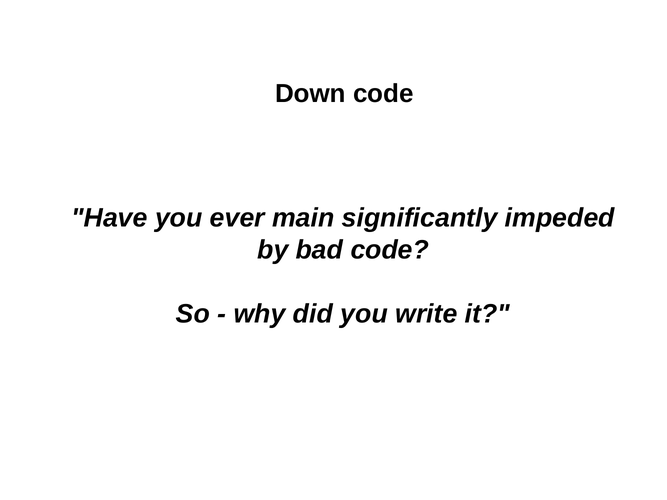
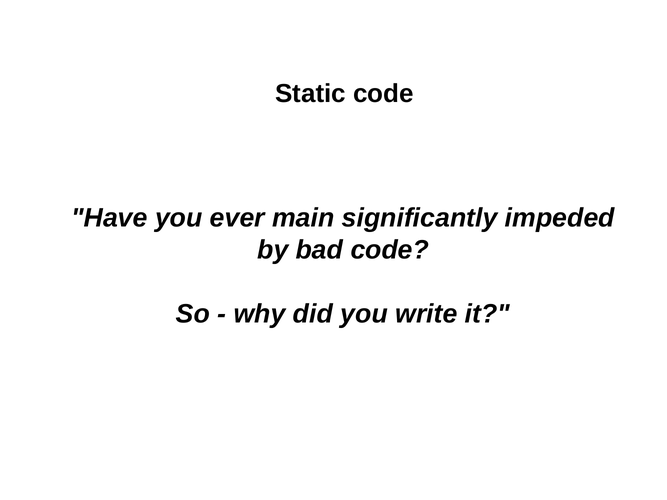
Down: Down -> Static
